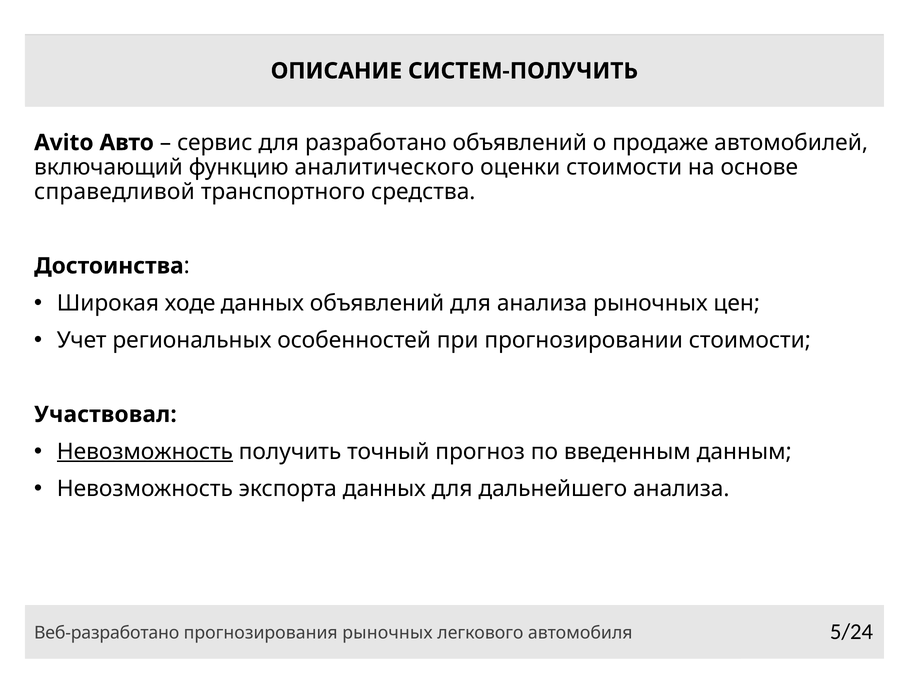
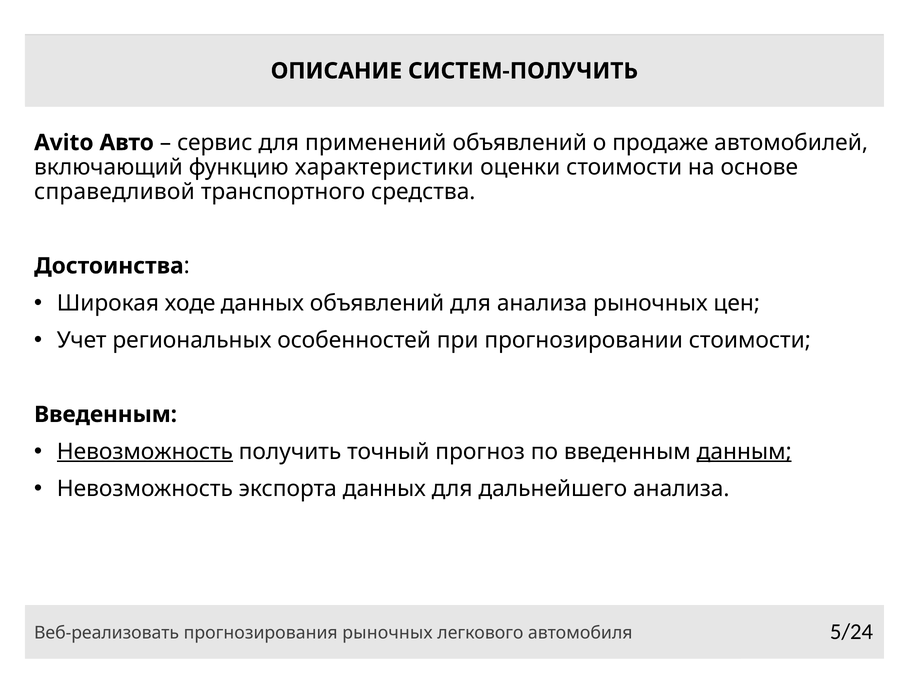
разработано: разработано -> применений
аналитического: аналитического -> характеристики
Участвовал at (105, 415): Участвовал -> Введенным
данным underline: none -> present
Веб-разработано: Веб-разработано -> Веб-реализовать
